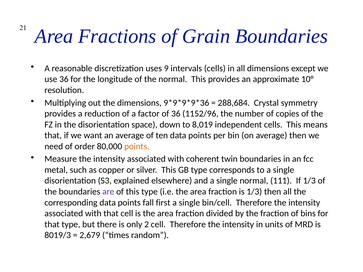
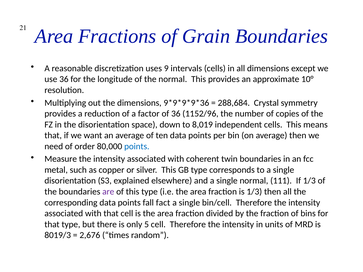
points at (137, 146) colour: orange -> blue
first: first -> fact
2: 2 -> 5
2,679: 2,679 -> 2,676
